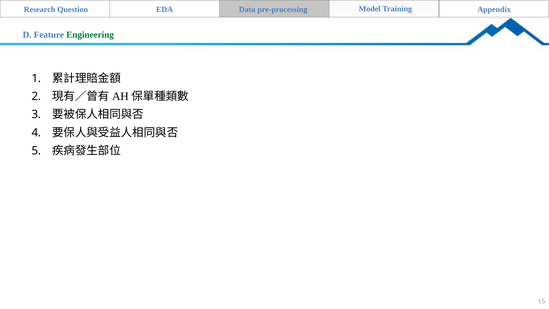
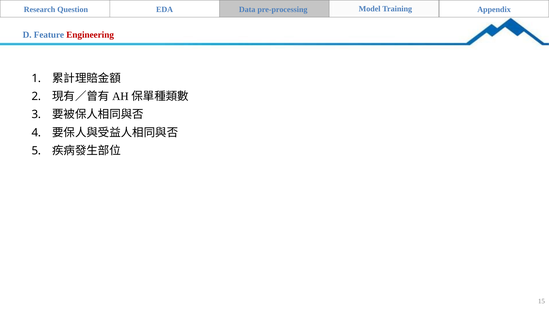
Engineering colour: green -> red
